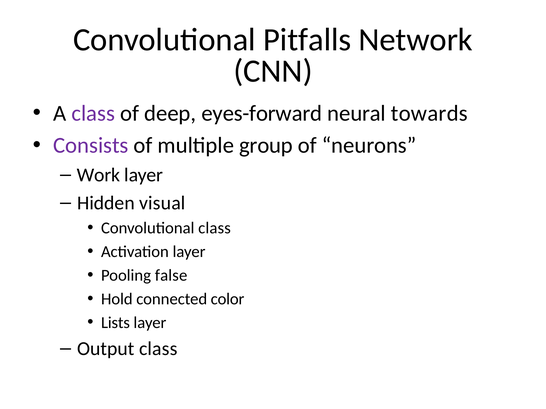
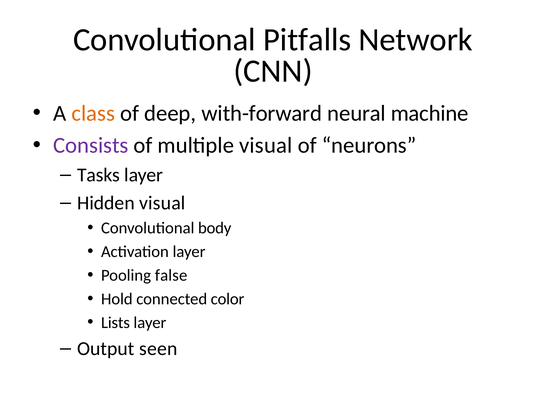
class at (93, 114) colour: purple -> orange
eyes-forward: eyes-forward -> with-forward
towards: towards -> machine
multiple group: group -> visual
Work: Work -> Tasks
Convolutional class: class -> body
Output class: class -> seen
